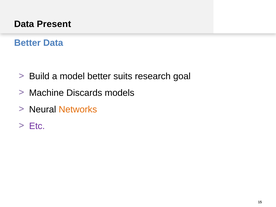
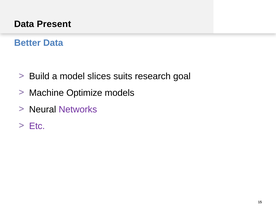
model better: better -> slices
Discards: Discards -> Optimize
Networks colour: orange -> purple
